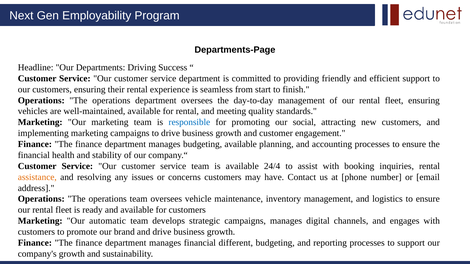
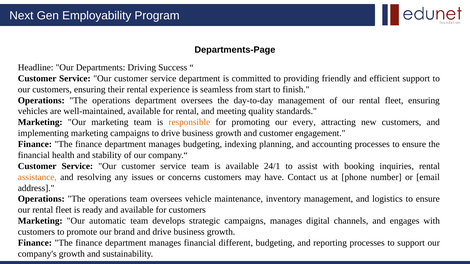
responsible colour: blue -> orange
social: social -> every
budgeting available: available -> indexing
24/4: 24/4 -> 24/1
